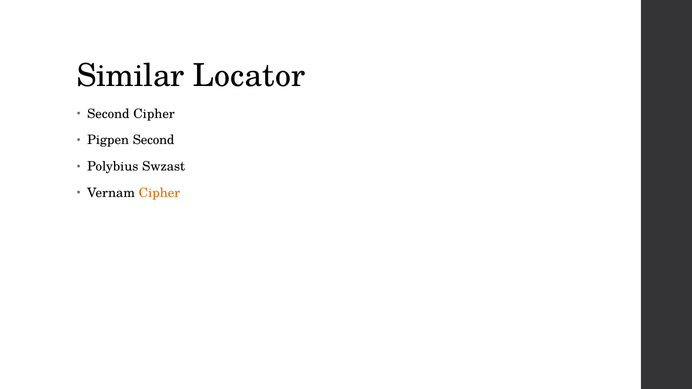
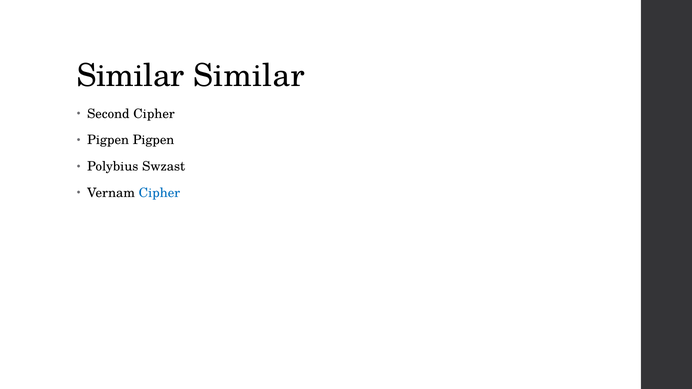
Similar Locator: Locator -> Similar
Pigpen Second: Second -> Pigpen
Cipher at (159, 193) colour: orange -> blue
